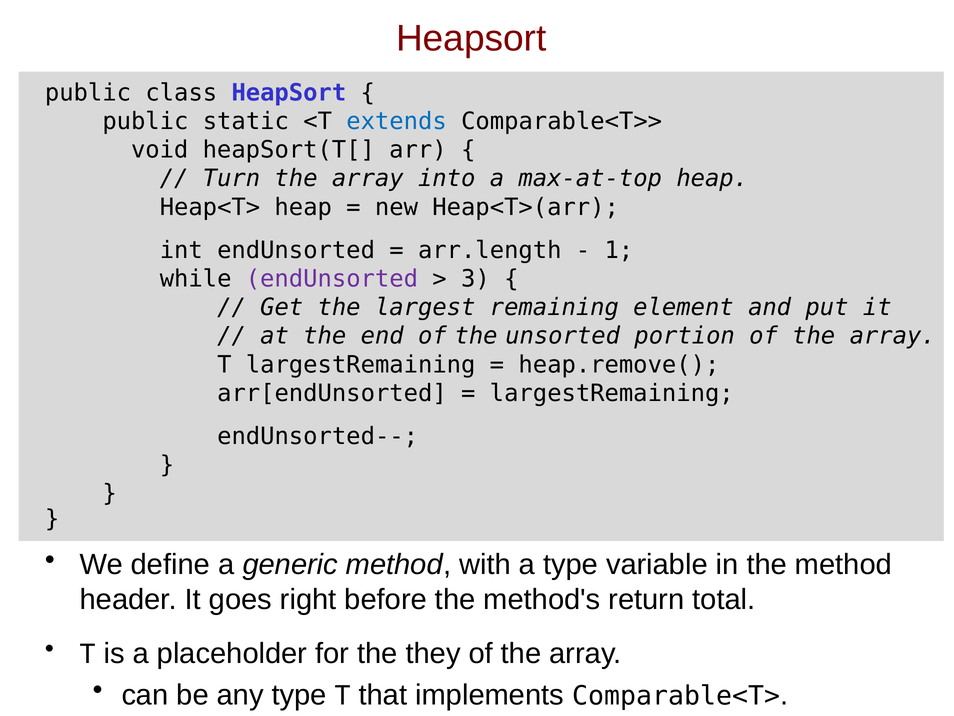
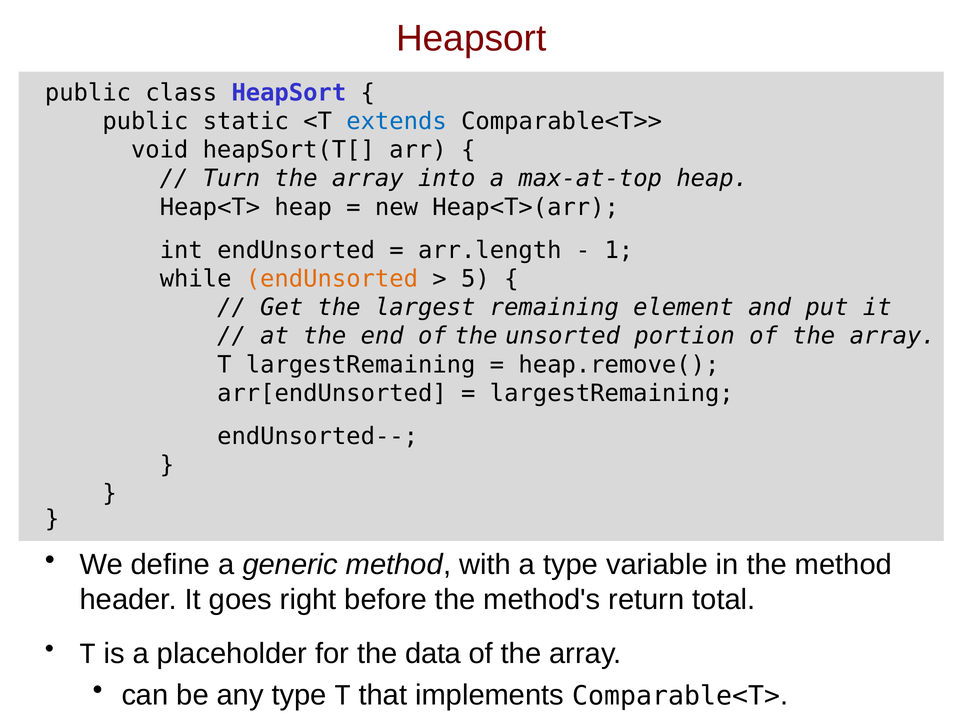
endUnsorted at (332, 279) colour: purple -> orange
3: 3 -> 5
they: they -> data
